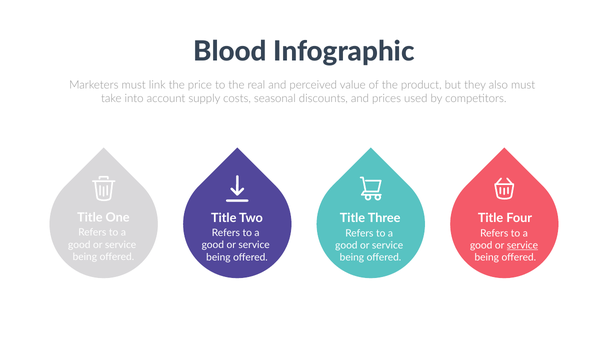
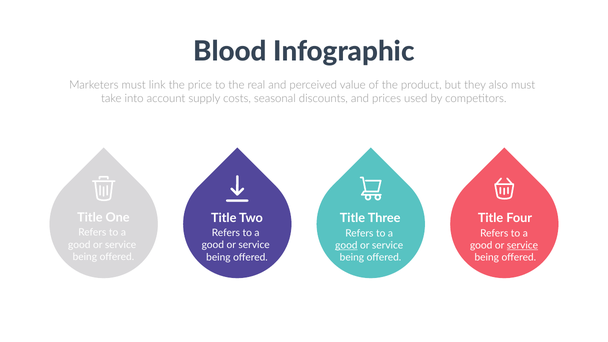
good at (346, 245) underline: none -> present
